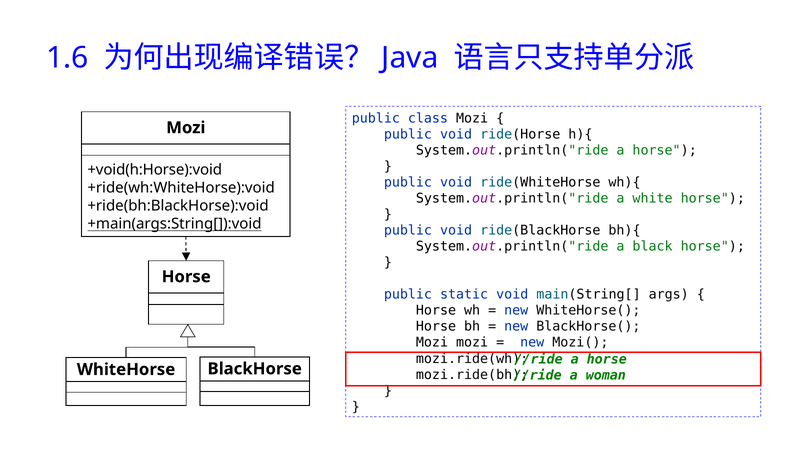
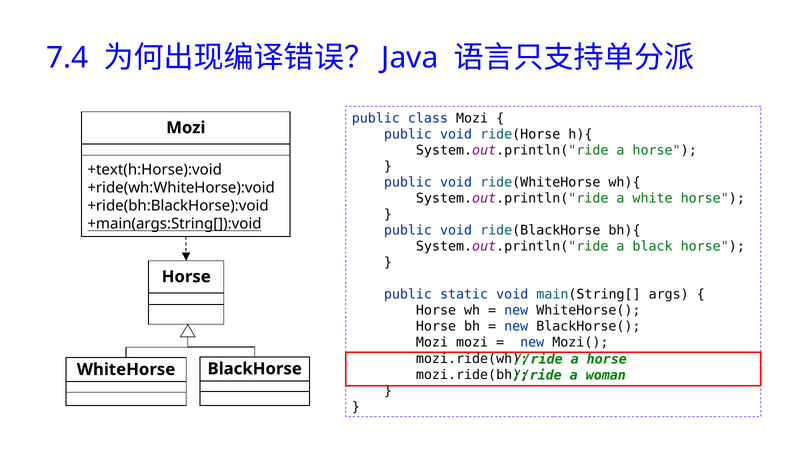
1.6: 1.6 -> 7.4
+void(h:Horse):void: +void(h:Horse):void -> +text(h:Horse):void
